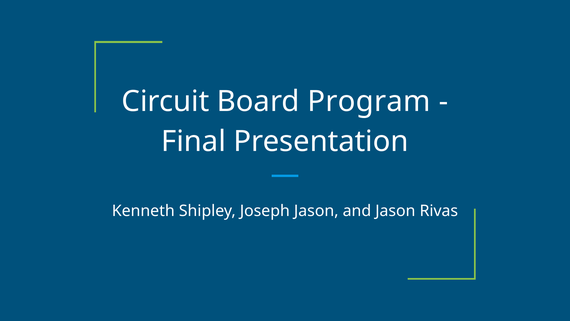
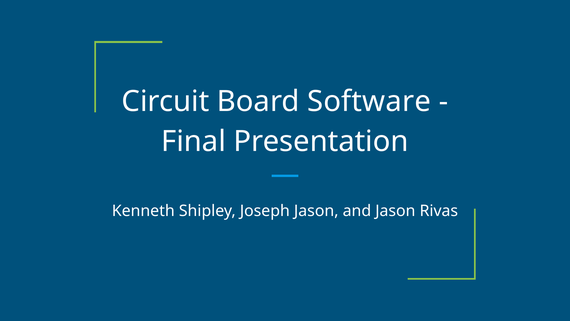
Program: Program -> Software
